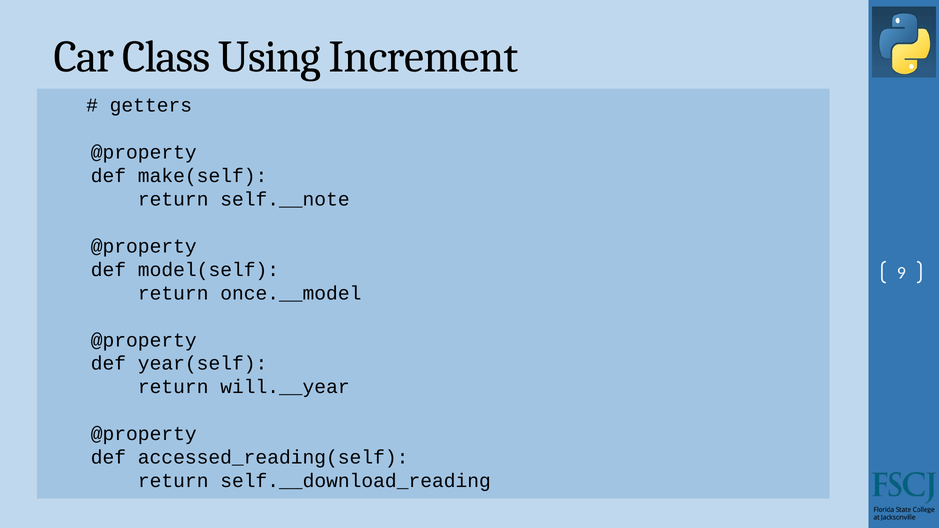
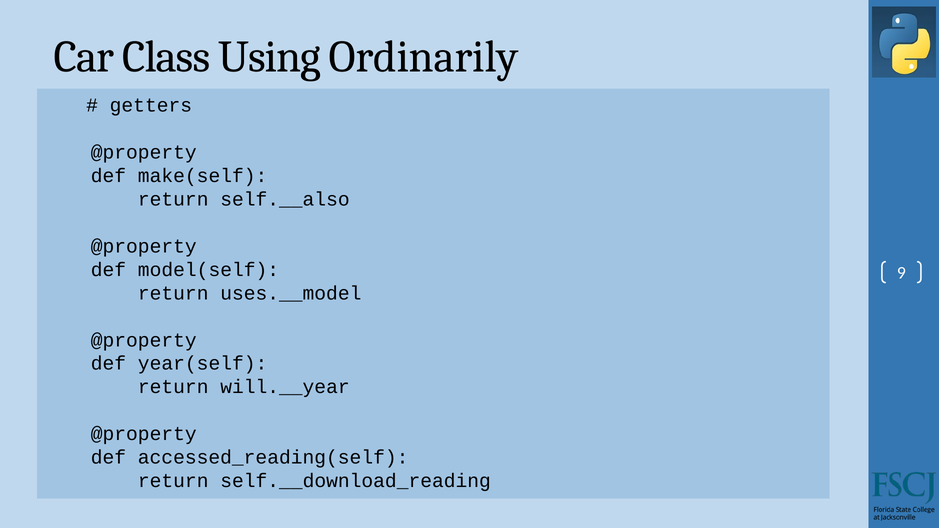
Increment: Increment -> Ordinarily
self.__note: self.__note -> self.__also
once.__model: once.__model -> uses.__model
